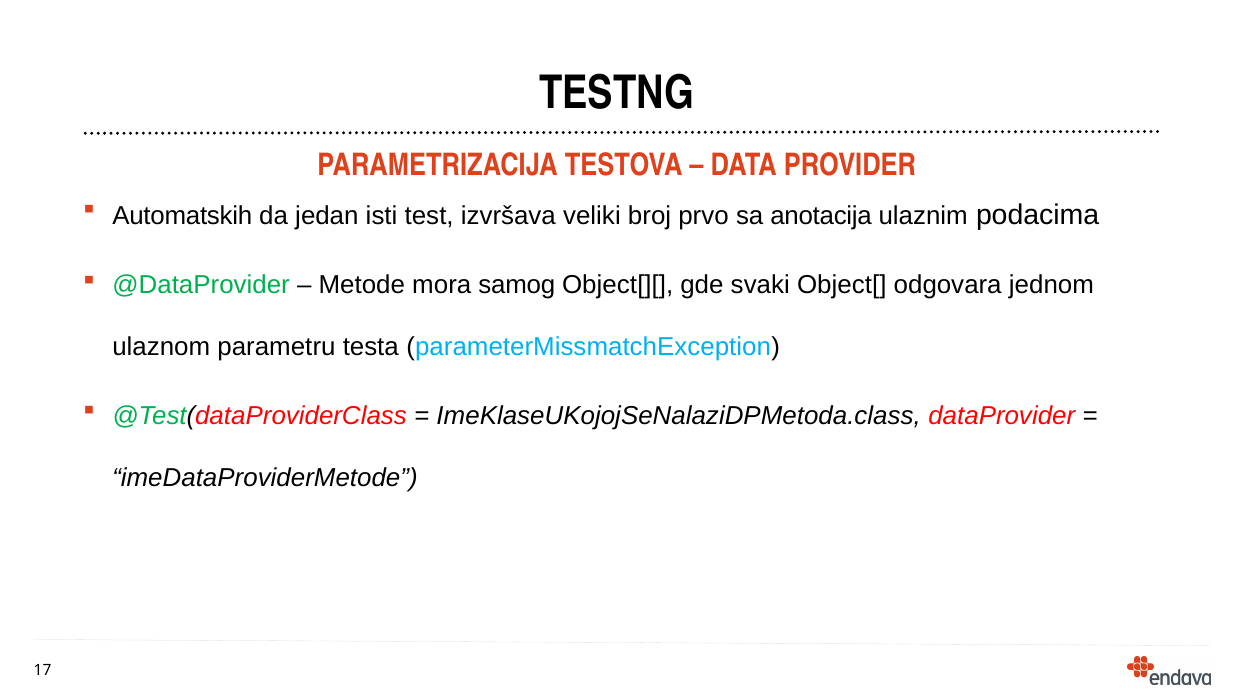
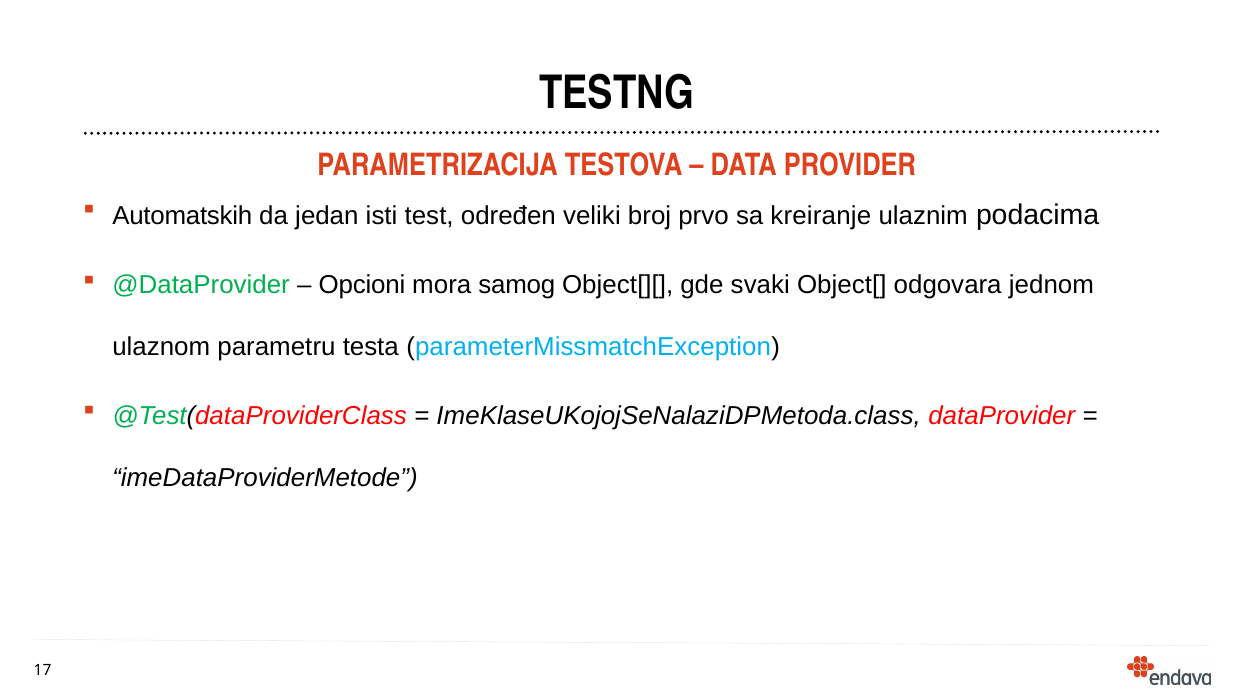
izvršava: izvršava -> određen
anotacija: anotacija -> kreiranje
Metode: Metode -> Opcioni
